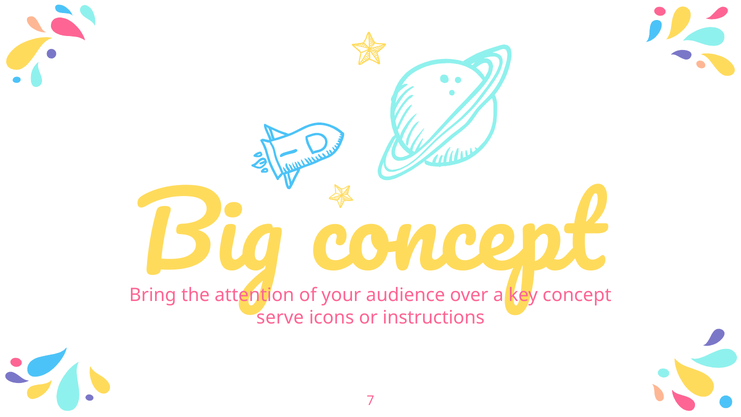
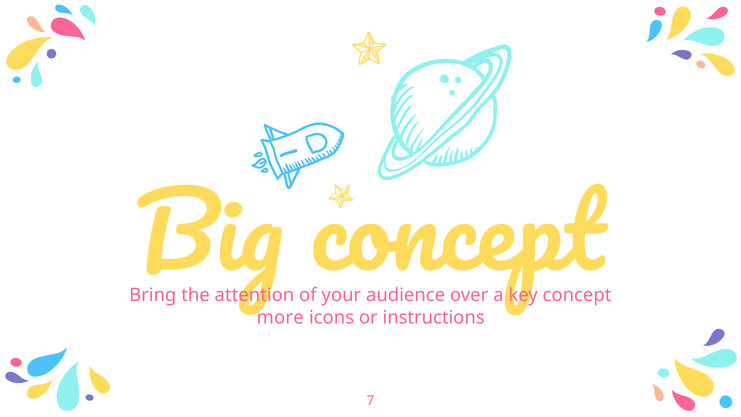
serve: serve -> more
